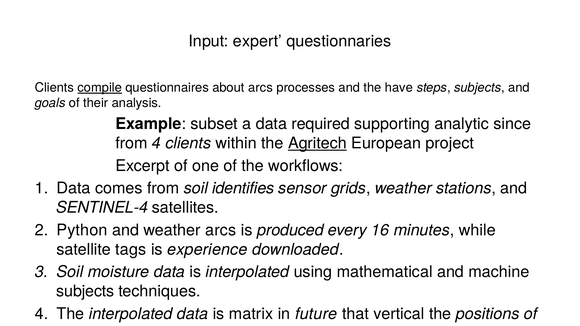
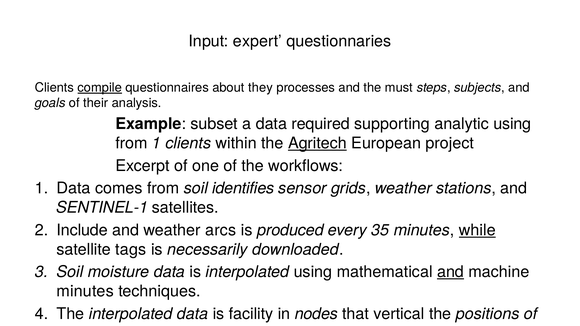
about arcs: arcs -> they
have: have -> must
analytic since: since -> using
from 4: 4 -> 1
SENTINEL-4: SENTINEL-4 -> SENTINEL-1
Python: Python -> Include
16: 16 -> 35
while underline: none -> present
experience: experience -> necessarily
and at (450, 272) underline: none -> present
subjects at (85, 292): subjects -> minutes
is matrix: matrix -> facility
future: future -> nodes
